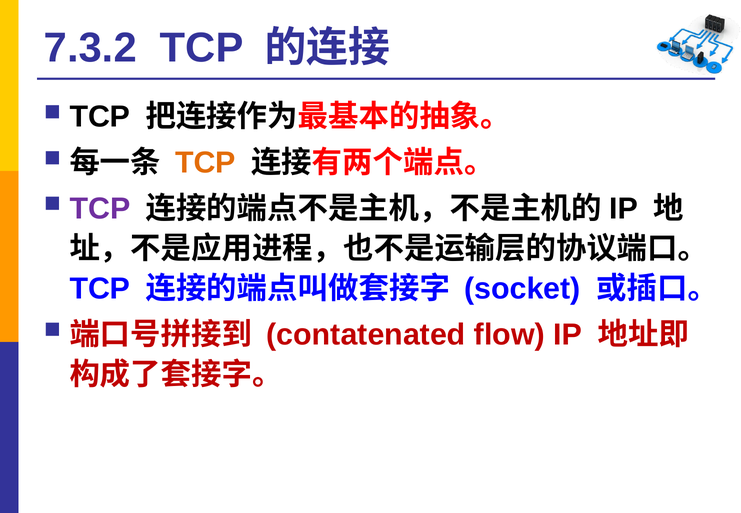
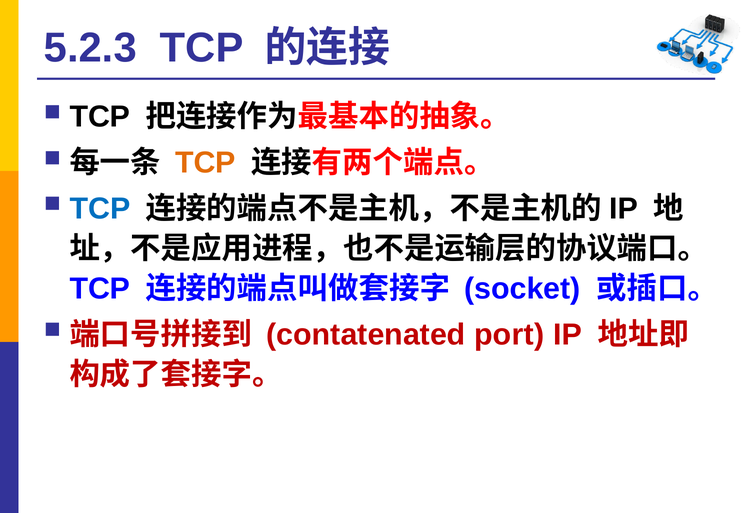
7.3.2: 7.3.2 -> 5.2.3
TCP at (100, 209) colour: purple -> blue
flow: flow -> port
